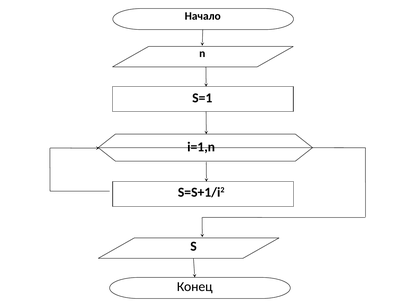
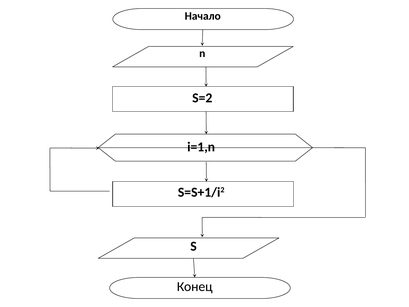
S=1: S=1 -> S=2
